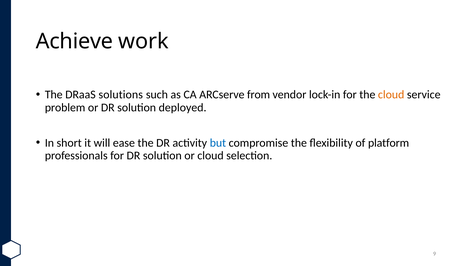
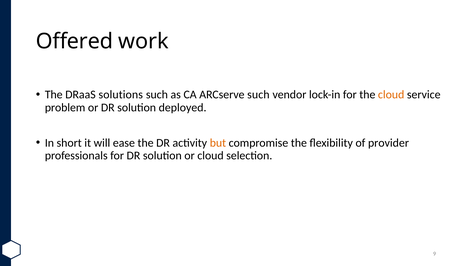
Achieve: Achieve -> Offered
ARCserve from: from -> such
but colour: blue -> orange
platform: platform -> provider
